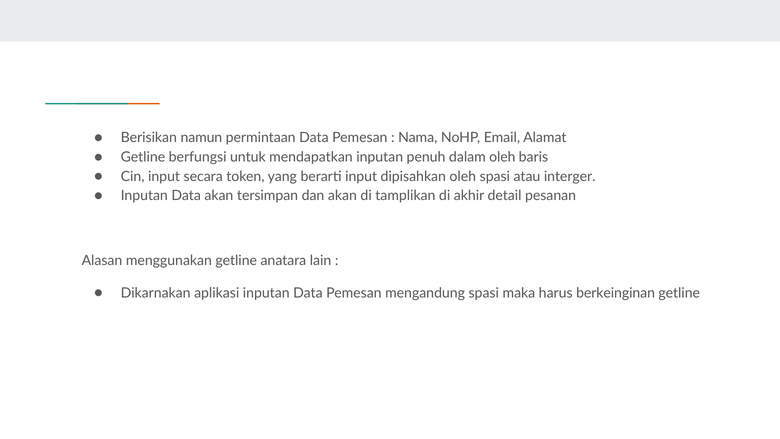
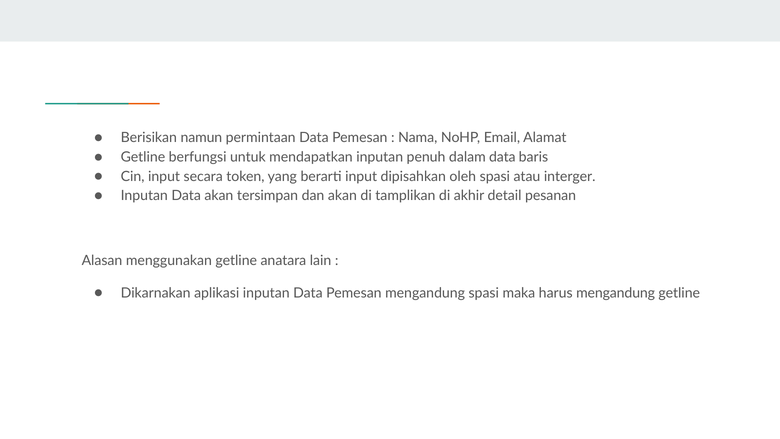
dalam oleh: oleh -> data
harus berkeinginan: berkeinginan -> mengandung
